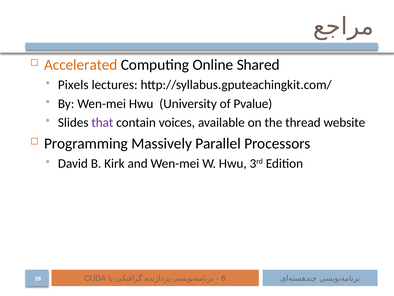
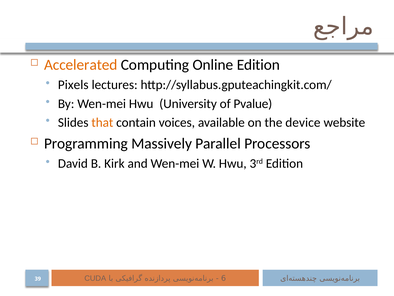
Online Shared: Shared -> Edition
that colour: purple -> orange
thread: thread -> device
